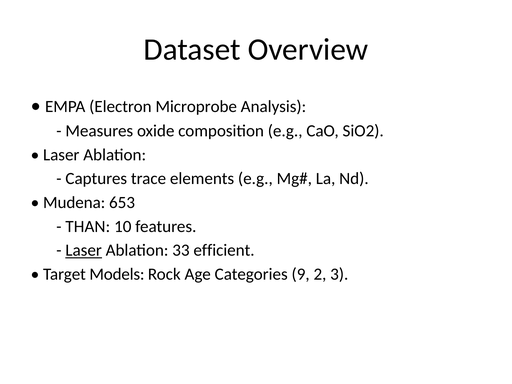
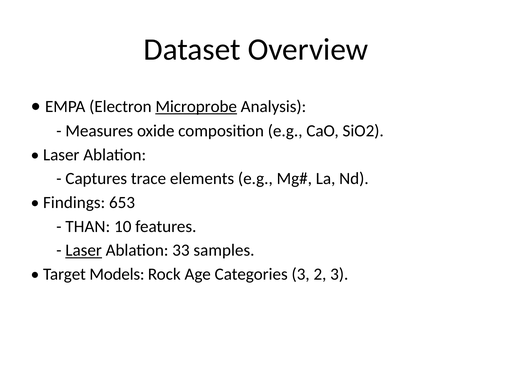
Microprobe underline: none -> present
Mudena: Mudena -> Findings
efficient: efficient -> samples
Categories 9: 9 -> 3
